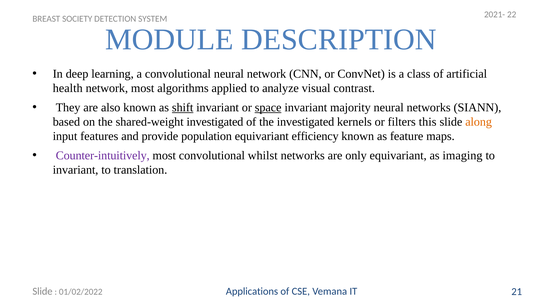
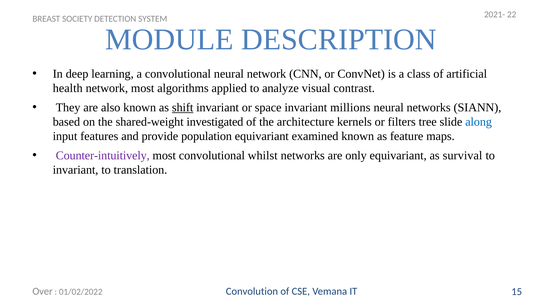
space underline: present -> none
majority: majority -> millions
the investigated: investigated -> architecture
this: this -> tree
along colour: orange -> blue
efficiency: efficiency -> examined
imaging: imaging -> survival
Slide at (42, 291): Slide -> Over
Applications: Applications -> Convolution
21: 21 -> 15
